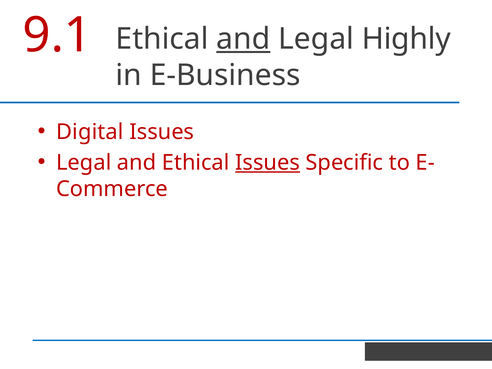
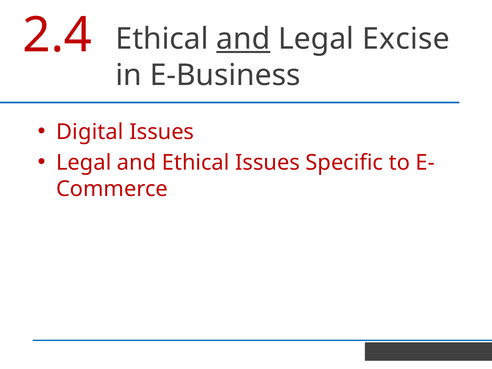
9.1: 9.1 -> 2.4
Highly: Highly -> Excise
Issues at (268, 163) underline: present -> none
